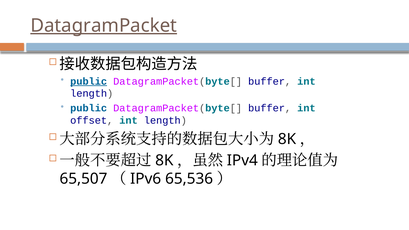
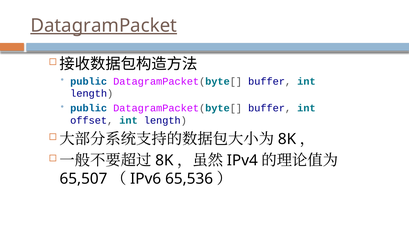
public at (89, 81) underline: present -> none
